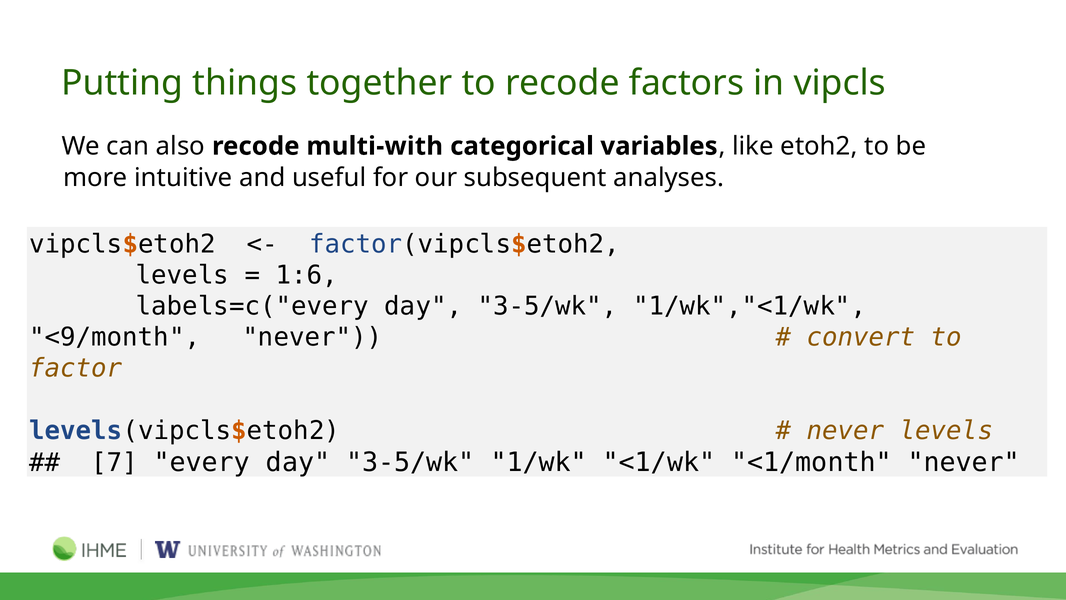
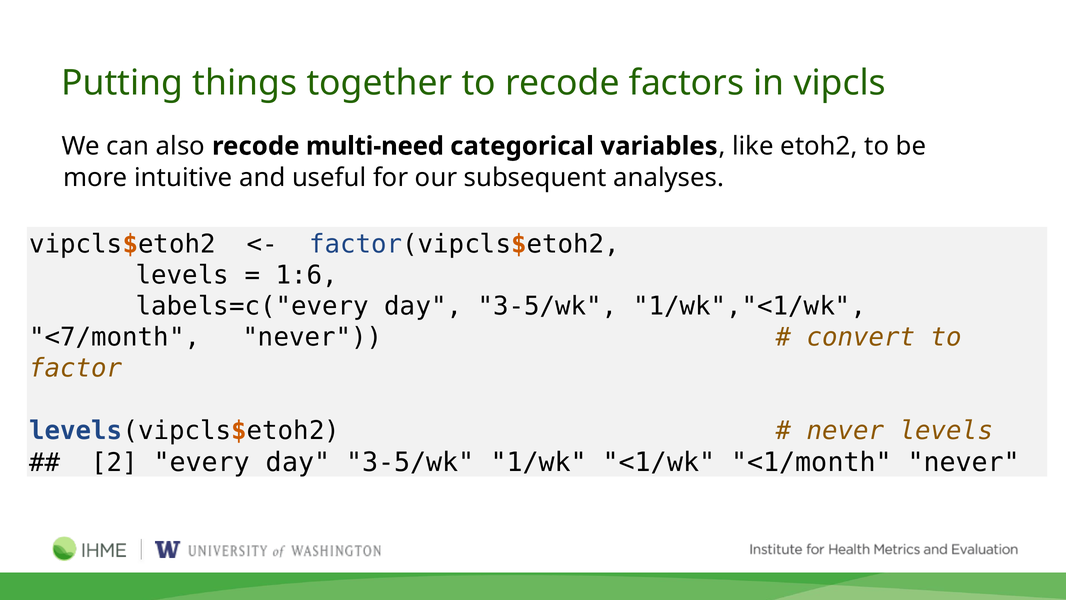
multi-with: multi-with -> multi-need
<9/month: <9/month -> <7/month
7: 7 -> 2
